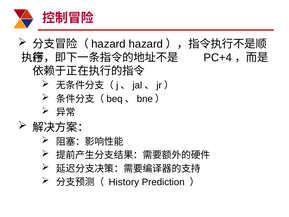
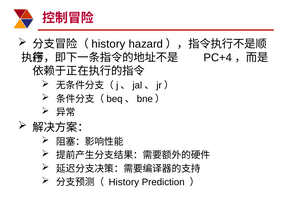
hazard at (108, 44): hazard -> history
